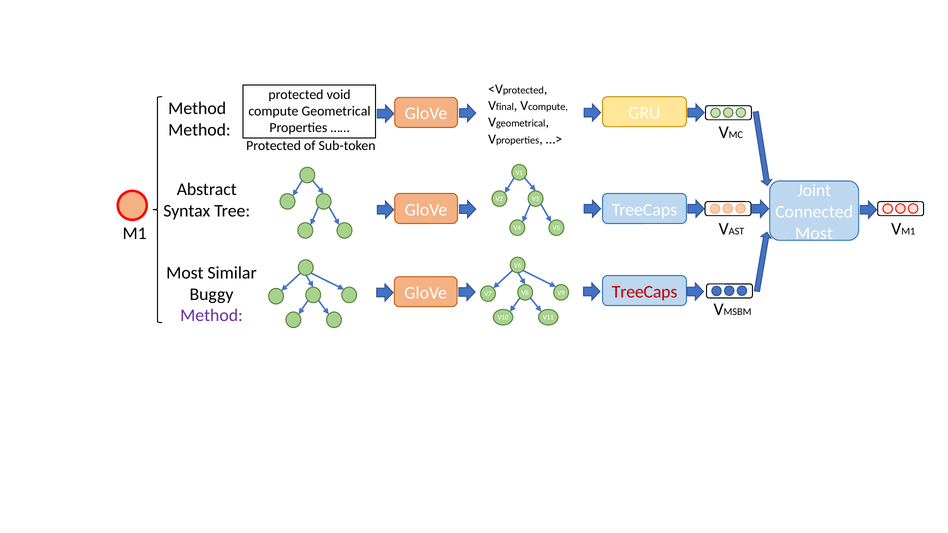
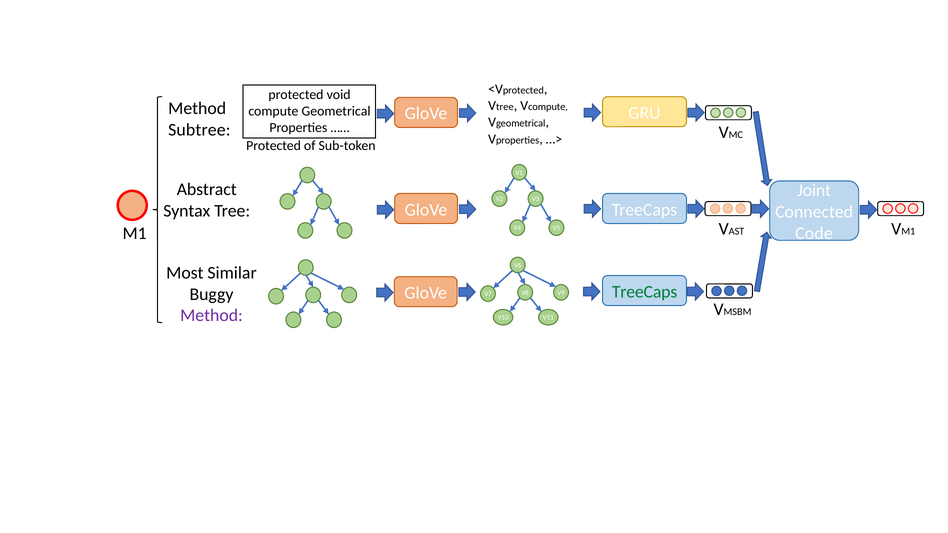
final at (505, 107): final -> tree
Method at (199, 130): Method -> Subtree
Most at (814, 233): Most -> Code
TreeCaps at (645, 292) colour: red -> green
